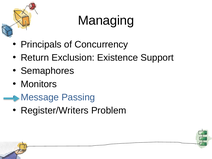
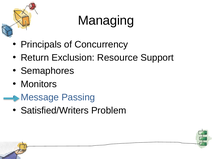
Existence: Existence -> Resource
Register/Writers: Register/Writers -> Satisfied/Writers
